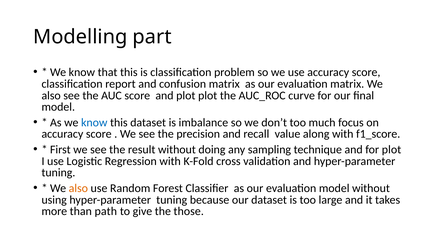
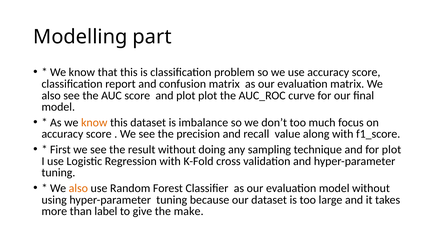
know at (94, 122) colour: blue -> orange
path: path -> label
those: those -> make
